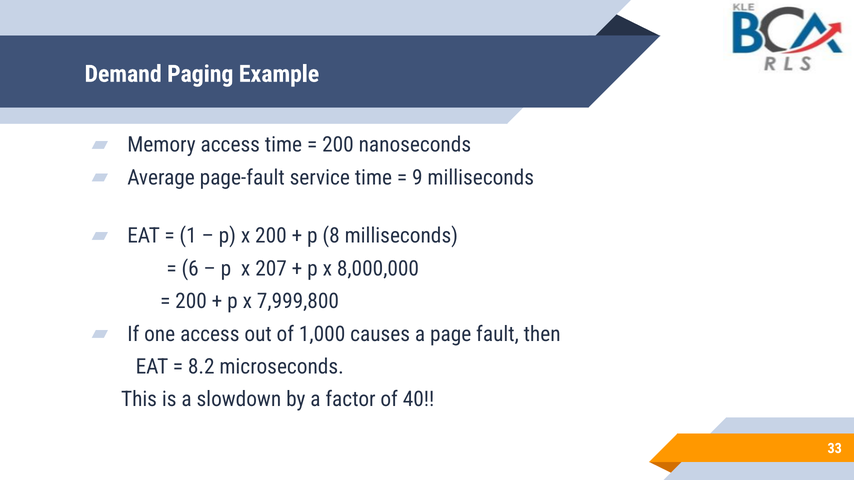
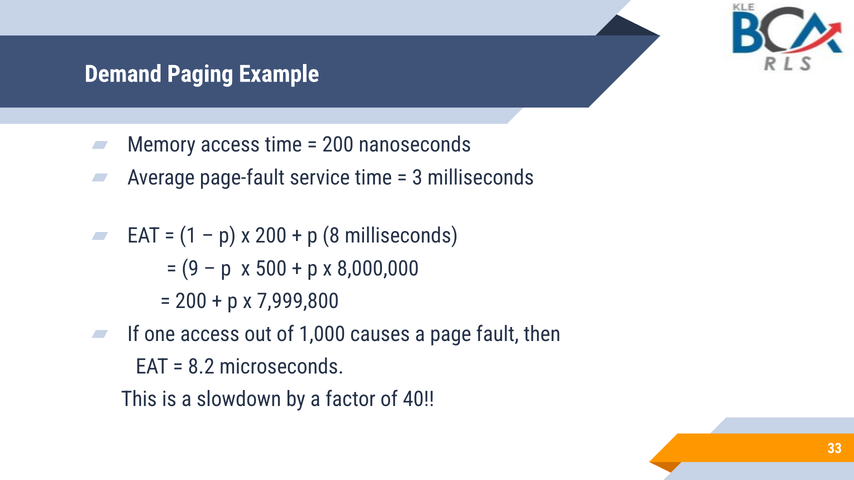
9: 9 -> 3
6: 6 -> 9
207: 207 -> 500
